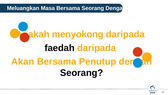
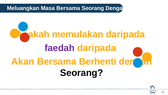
menyokong: menyokong -> memulakan
faedah colour: black -> purple
Penutup: Penutup -> Berhenti
